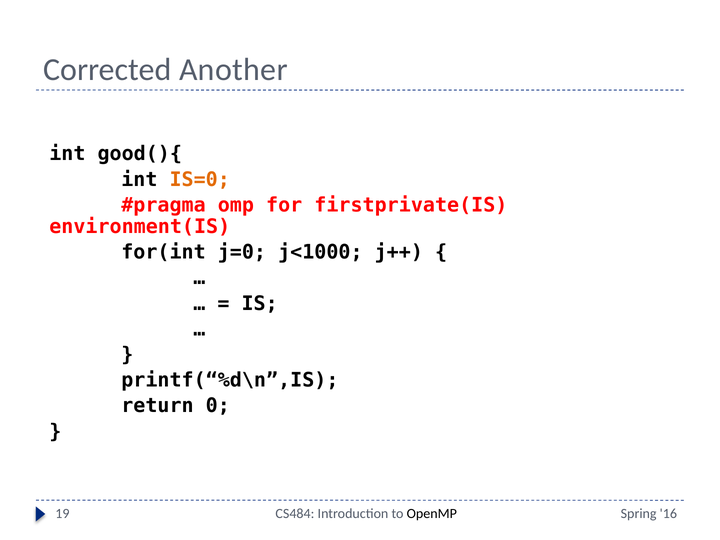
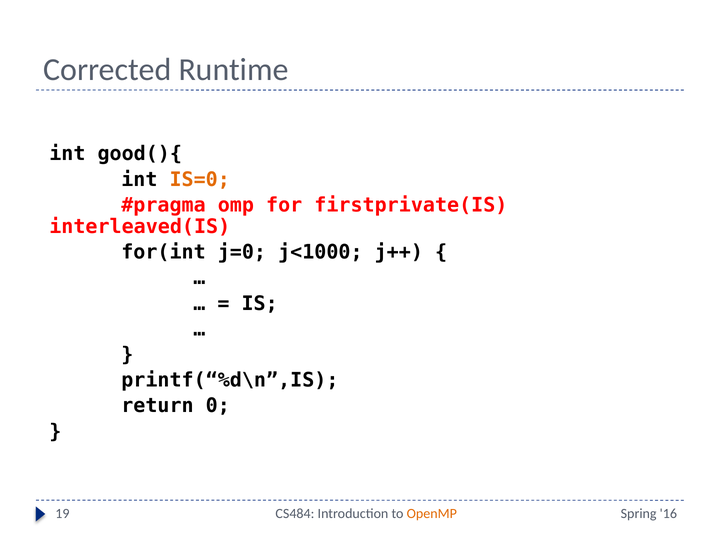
Another: Another -> Runtime
environment(IS: environment(IS -> interleaved(IS
OpenMP colour: black -> orange
